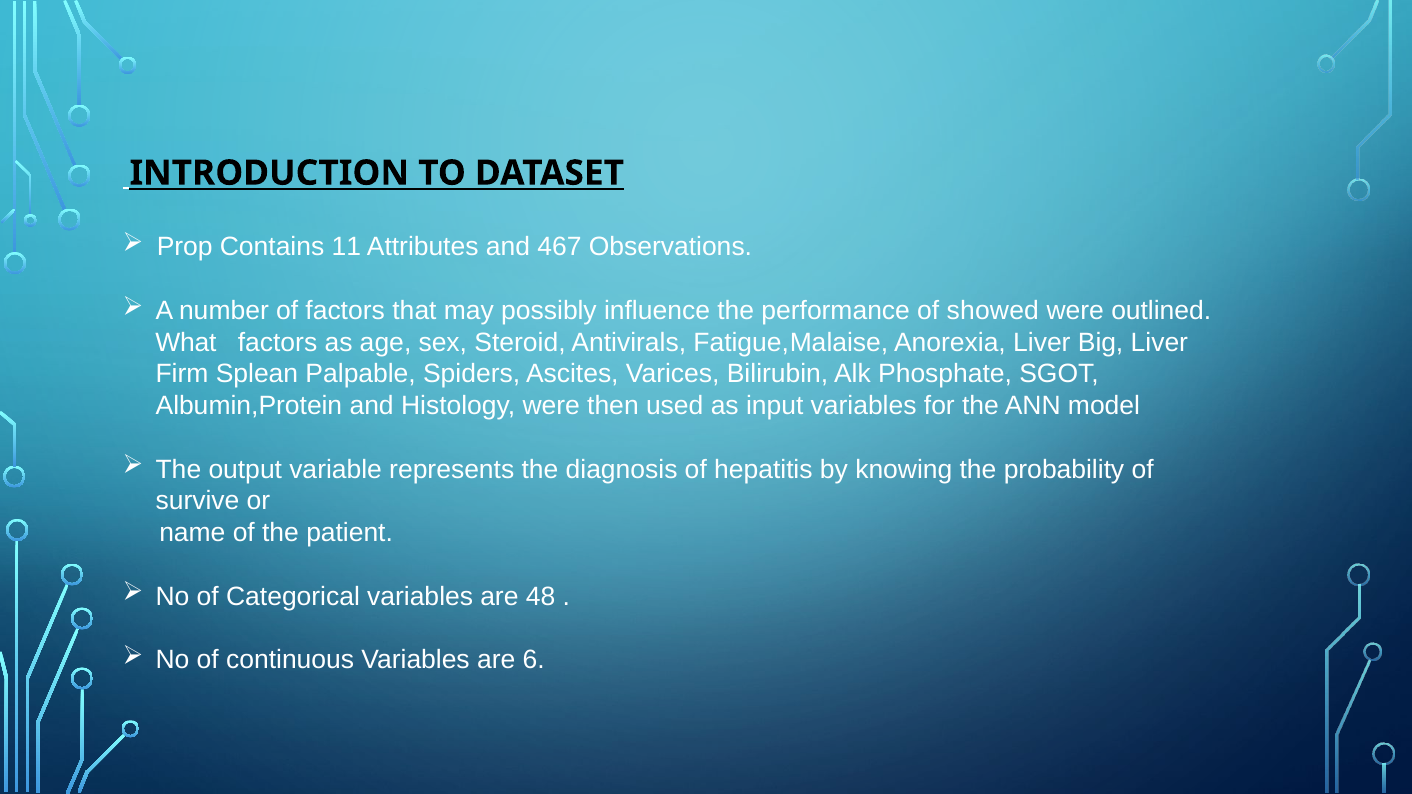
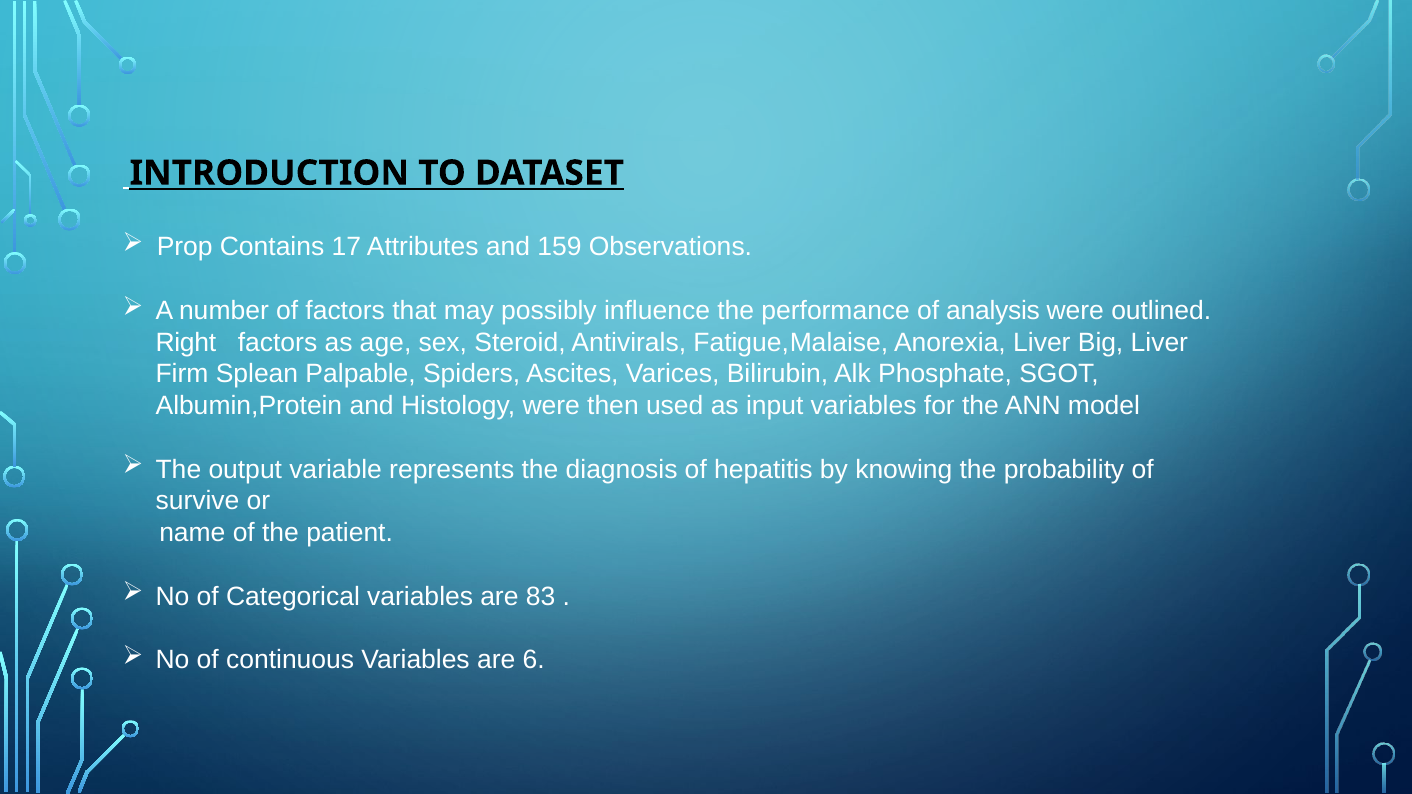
11: 11 -> 17
467: 467 -> 159
showed: showed -> analysis
What: What -> Right
48: 48 -> 83
